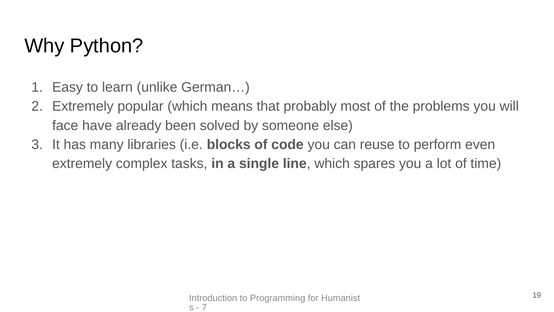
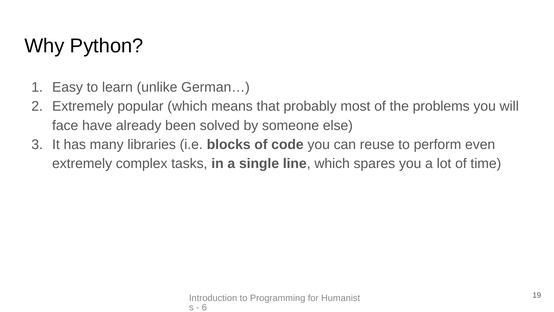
7: 7 -> 6
